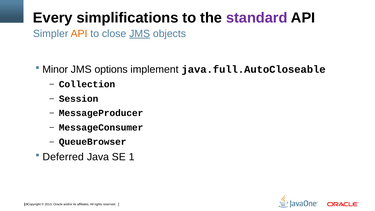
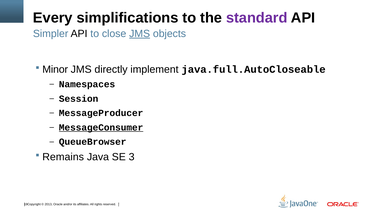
API at (79, 34) colour: orange -> black
options: options -> directly
Collection: Collection -> Namespaces
MessageConsumer underline: none -> present
Deferred: Deferred -> Remains
1: 1 -> 3
